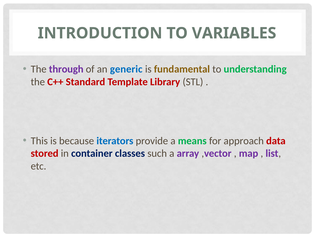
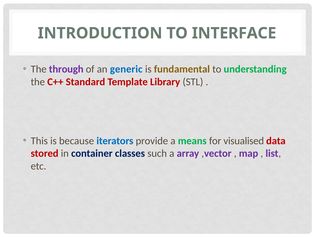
VARIABLES: VARIABLES -> INTERFACE
approach: approach -> visualised
